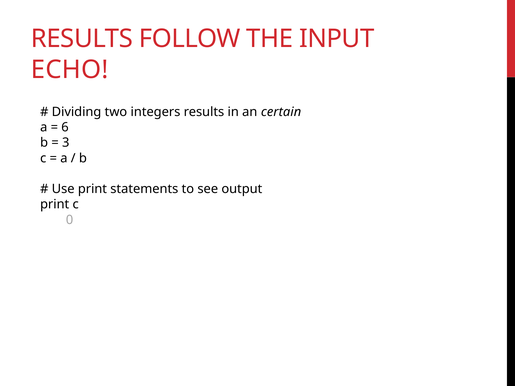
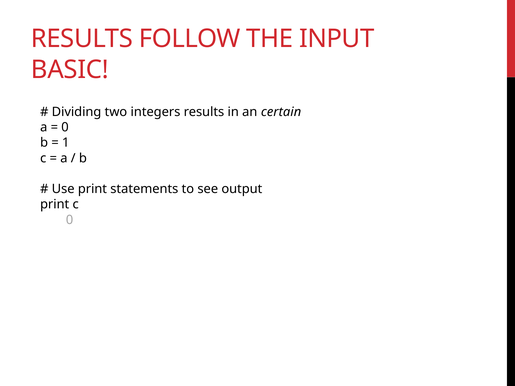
ECHO: ECHO -> BASIC
6 at (65, 127): 6 -> 0
3: 3 -> 1
